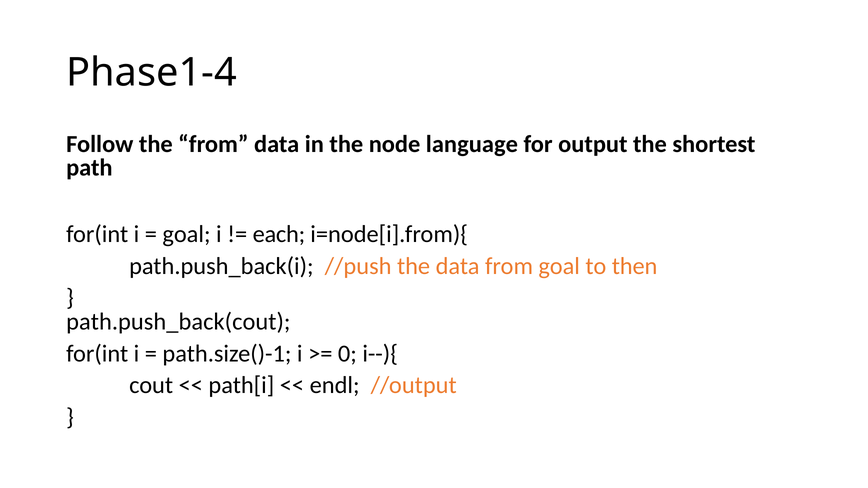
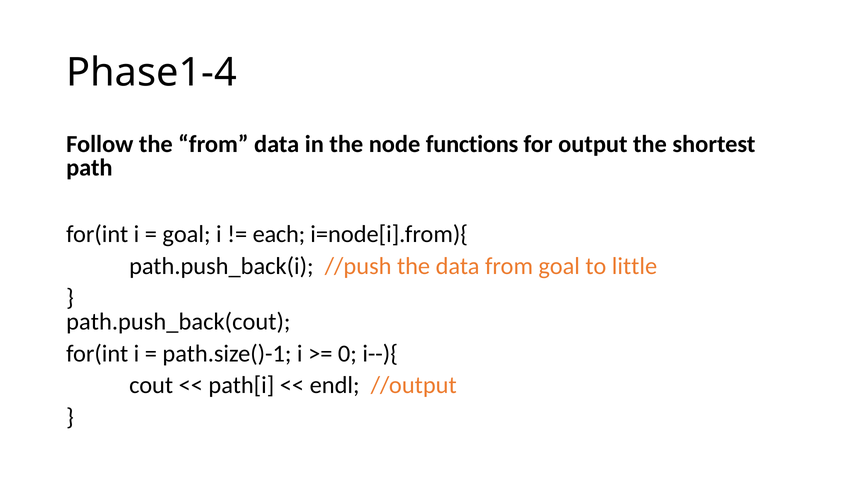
language: language -> functions
then: then -> little
